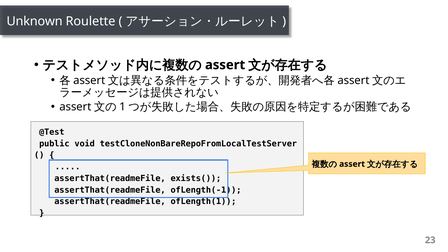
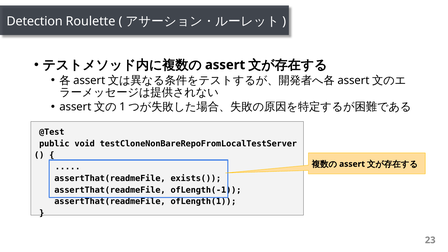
Unknown: Unknown -> Detection
